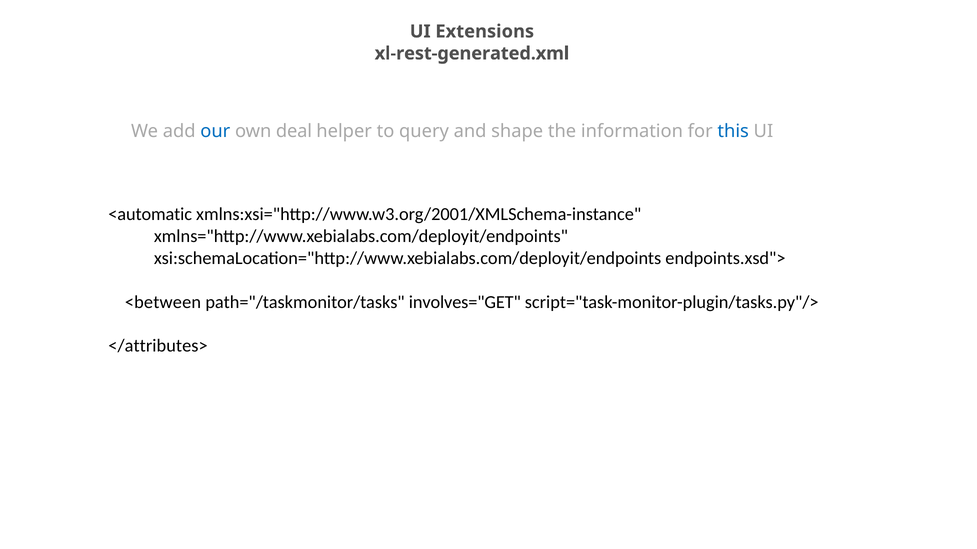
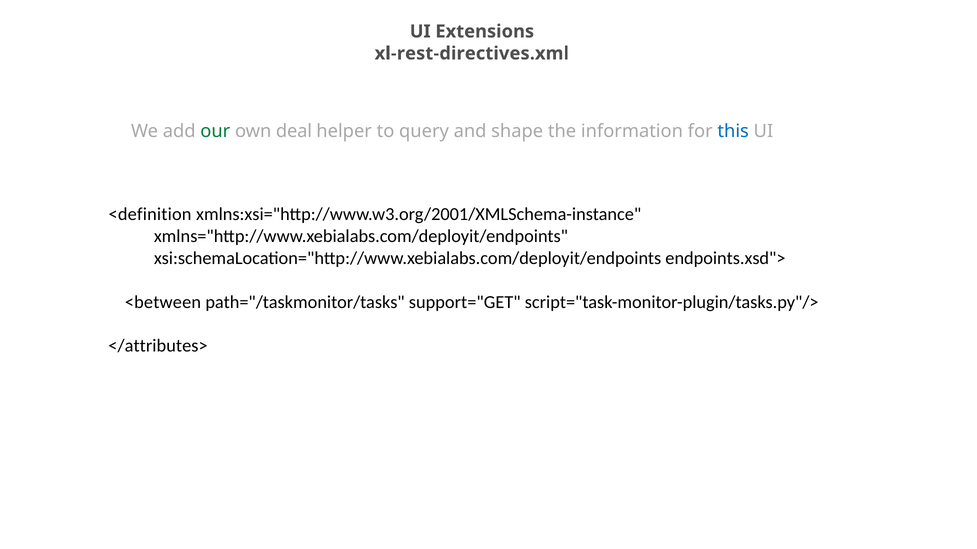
xl-rest-generated.xml: xl-rest-generated.xml -> xl-rest-directives.xml
our colour: blue -> green
<automatic: <automatic -> <definition
involves="GET: involves="GET -> support="GET
